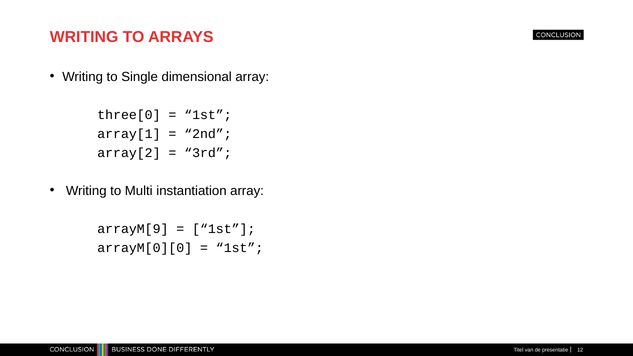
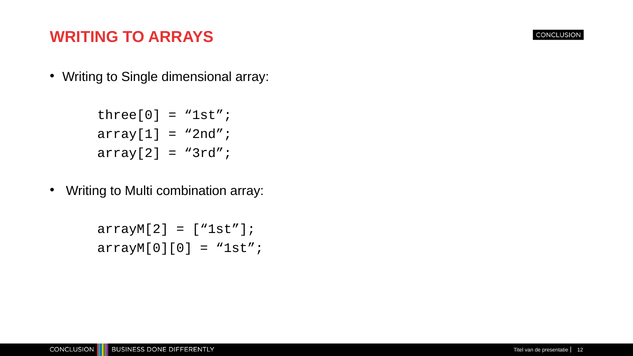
instantiation: instantiation -> combination
arrayM[9: arrayM[9 -> arrayM[2
